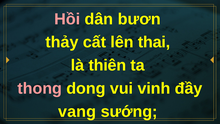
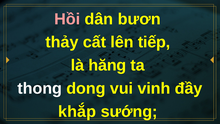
thai: thai -> tiếp
thiên: thiên -> hăng
thong colour: pink -> white
vang: vang -> khắp
